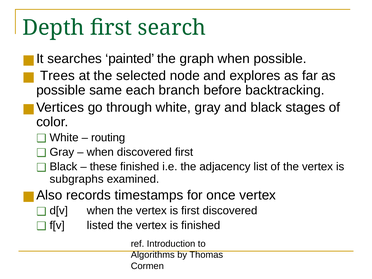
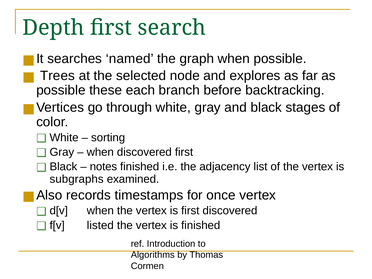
painted: painted -> named
same: same -> these
routing: routing -> sorting
these: these -> notes
